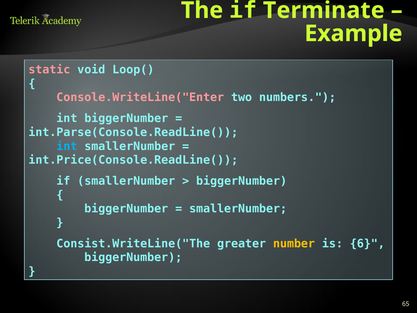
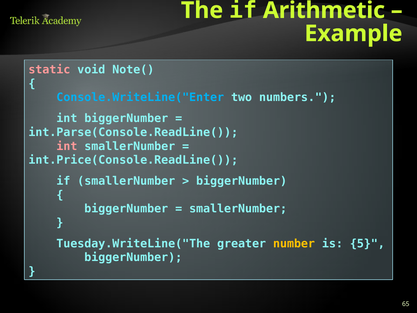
Terminate: Terminate -> Arithmetic
Loop(: Loop( -> Note(
Console.WriteLine("Enter colour: pink -> light blue
int at (67, 146) colour: light blue -> pink
Consist.WriteLine("The: Consist.WriteLine("The -> Tuesday.WriteLine("The
6: 6 -> 5
